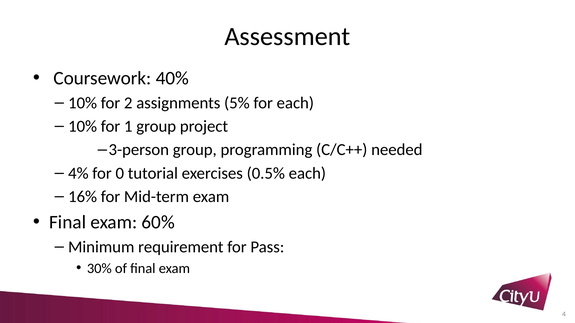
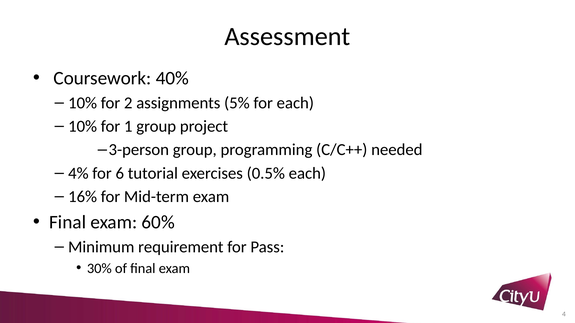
0: 0 -> 6
